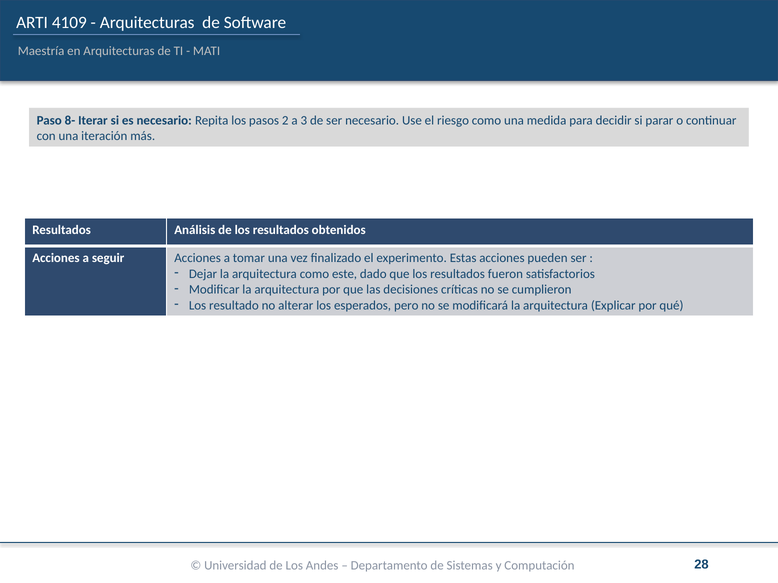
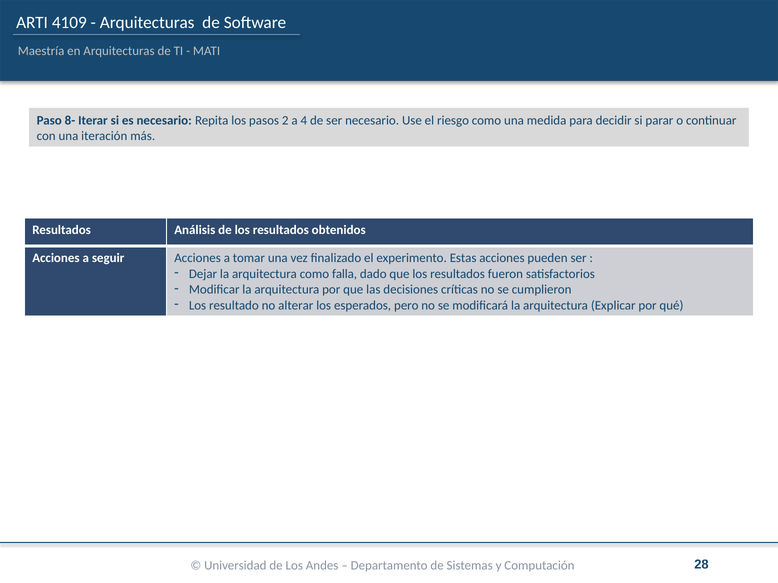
3: 3 -> 4
este: este -> falla
